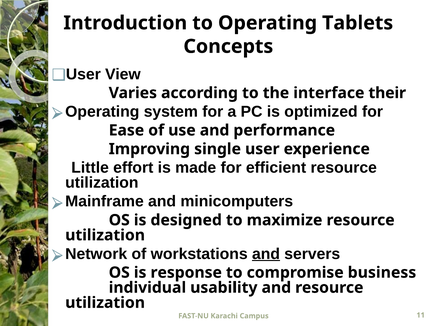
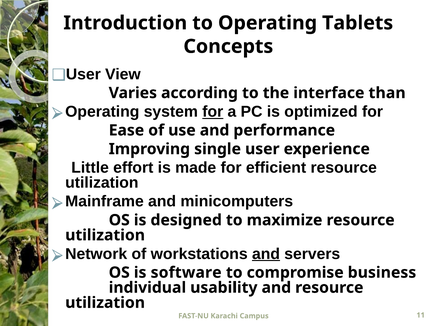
their: their -> than
for at (213, 112) underline: none -> present
response: response -> software
